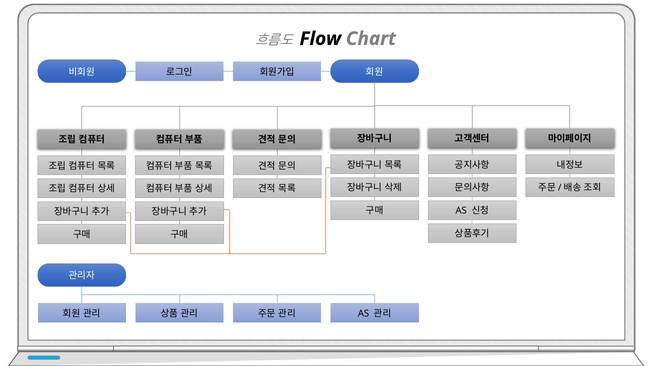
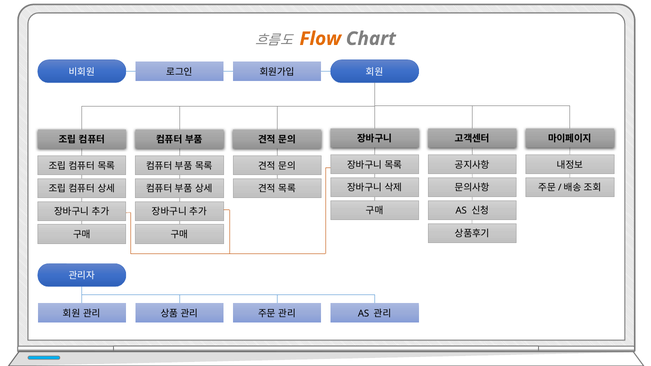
Flow colour: black -> orange
